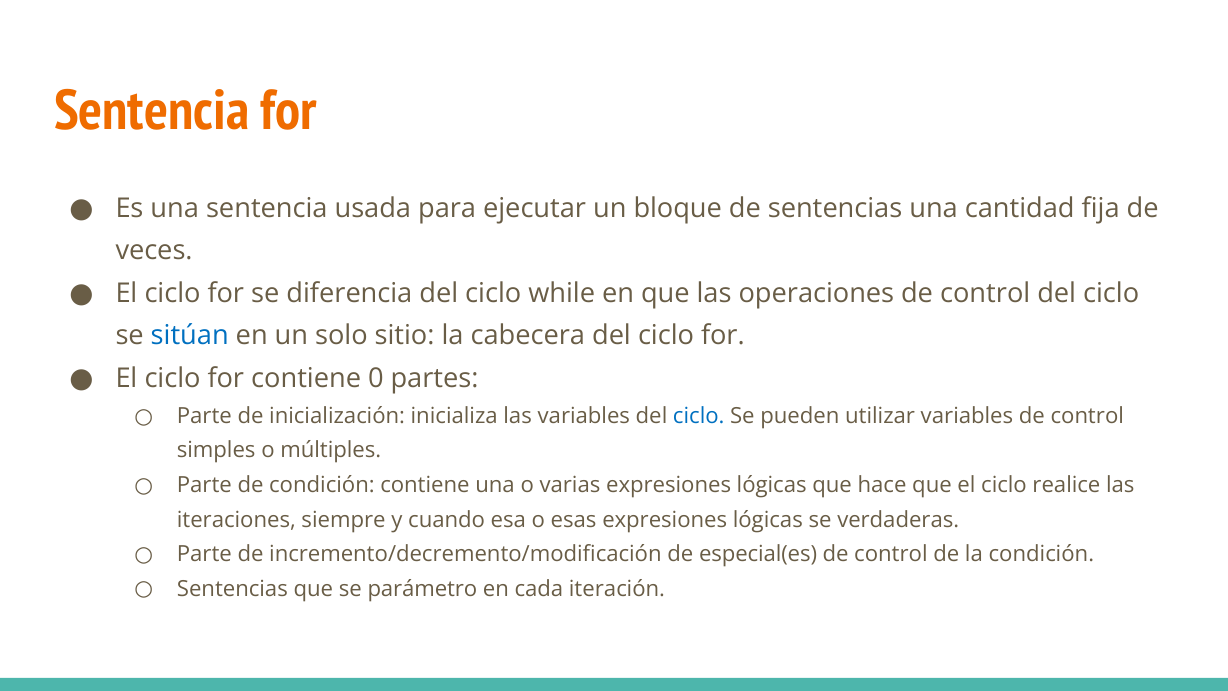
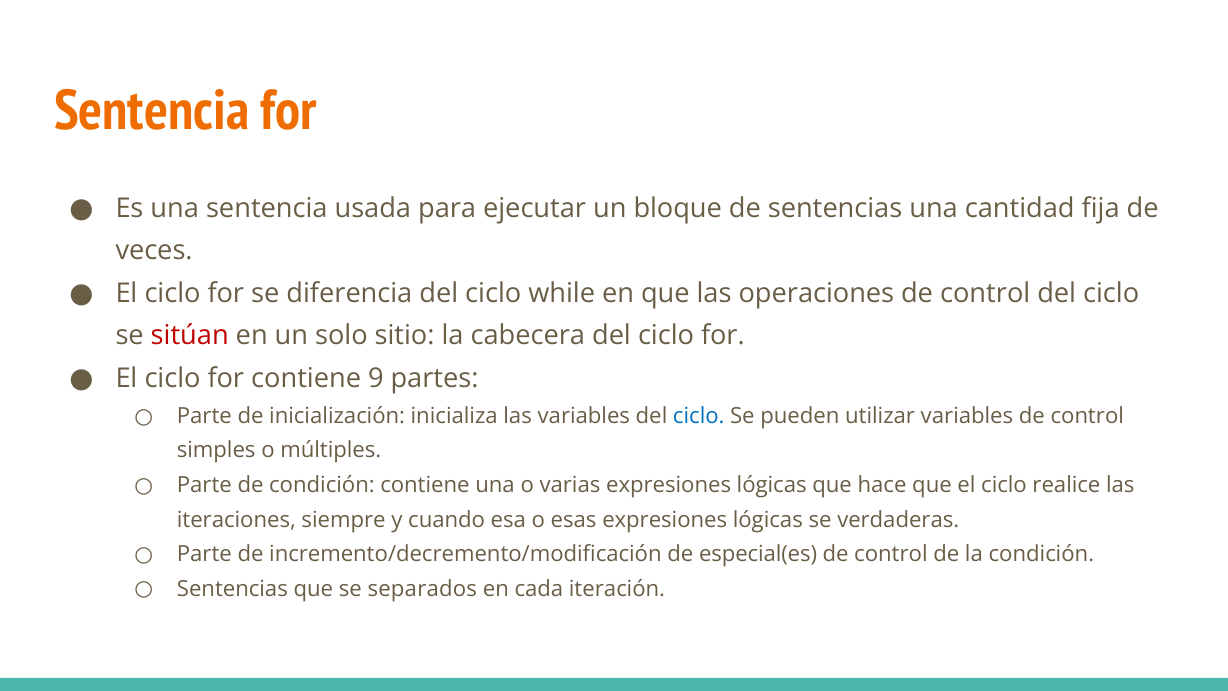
sitúan colour: blue -> red
0: 0 -> 9
parámetro: parámetro -> separados
